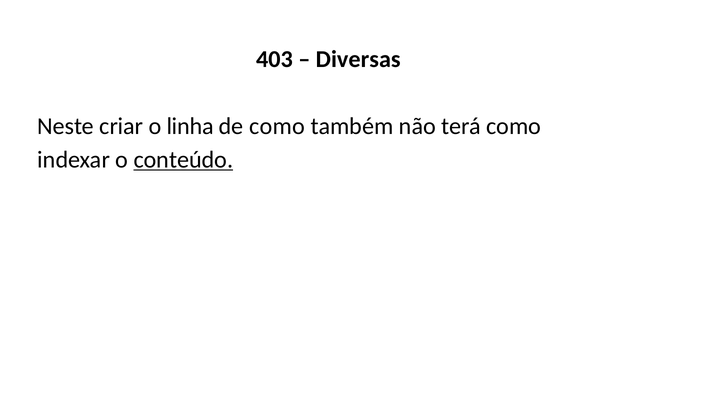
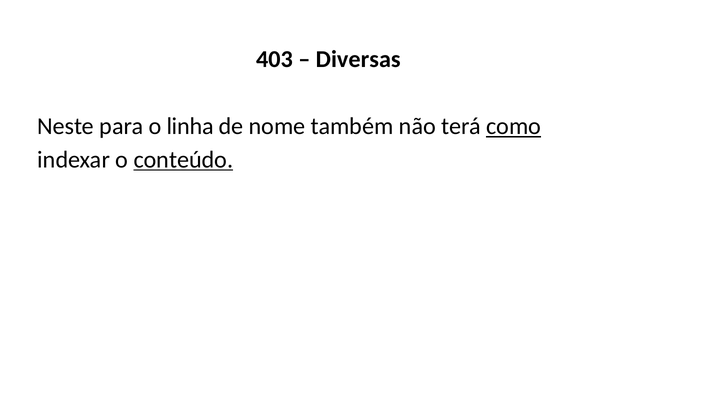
criar: criar -> para
de como: como -> nome
como at (514, 126) underline: none -> present
